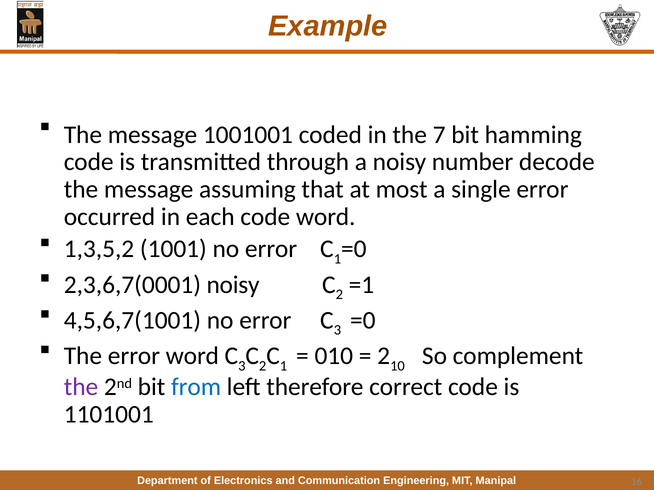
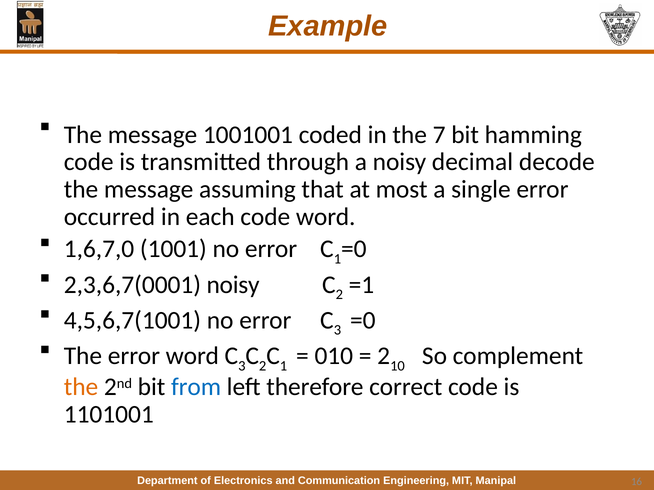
number: number -> decimal
1,3,5,2: 1,3,5,2 -> 1,6,7,0
the at (81, 388) colour: purple -> orange
